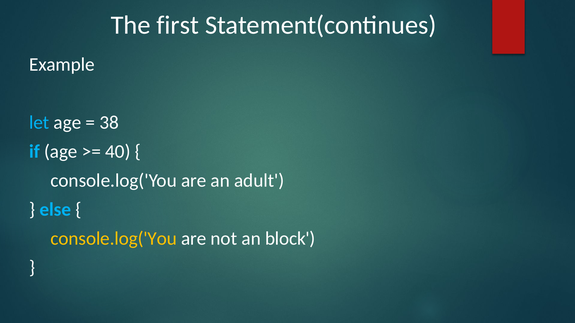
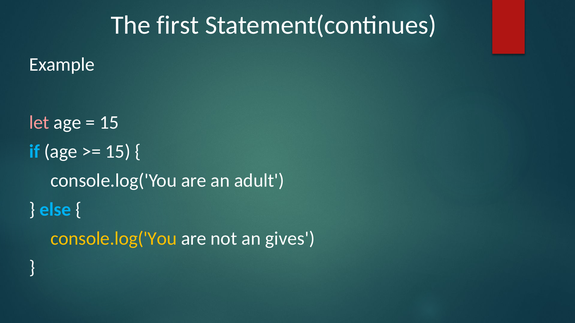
let colour: light blue -> pink
38 at (109, 123): 38 -> 15
40 at (118, 152): 40 -> 15
block: block -> gives
